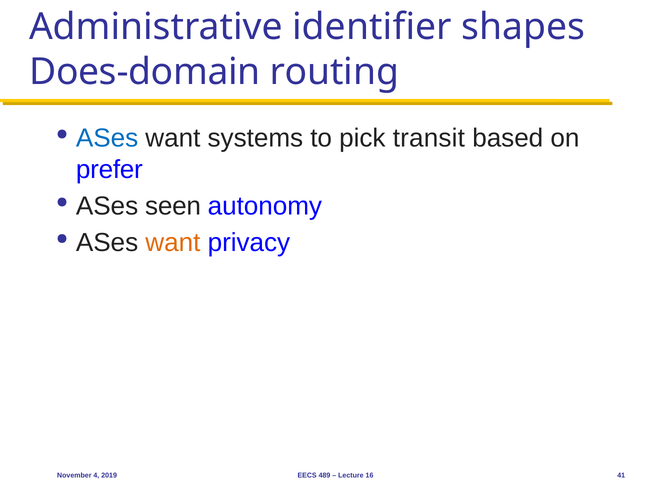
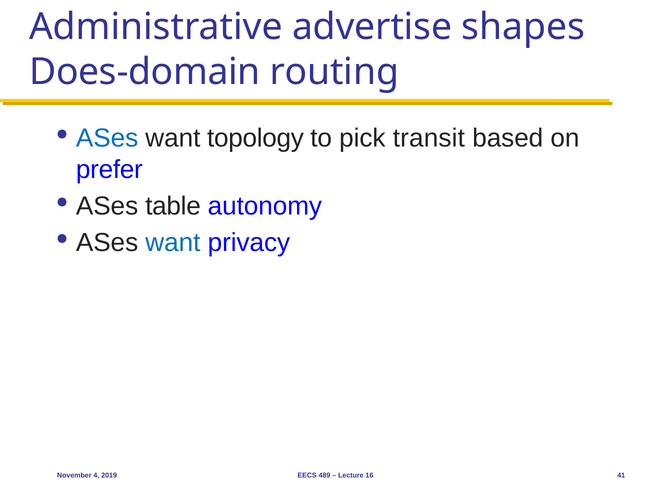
identifier: identifier -> advertise
systems: systems -> topology
seen: seen -> table
want at (173, 243) colour: orange -> blue
